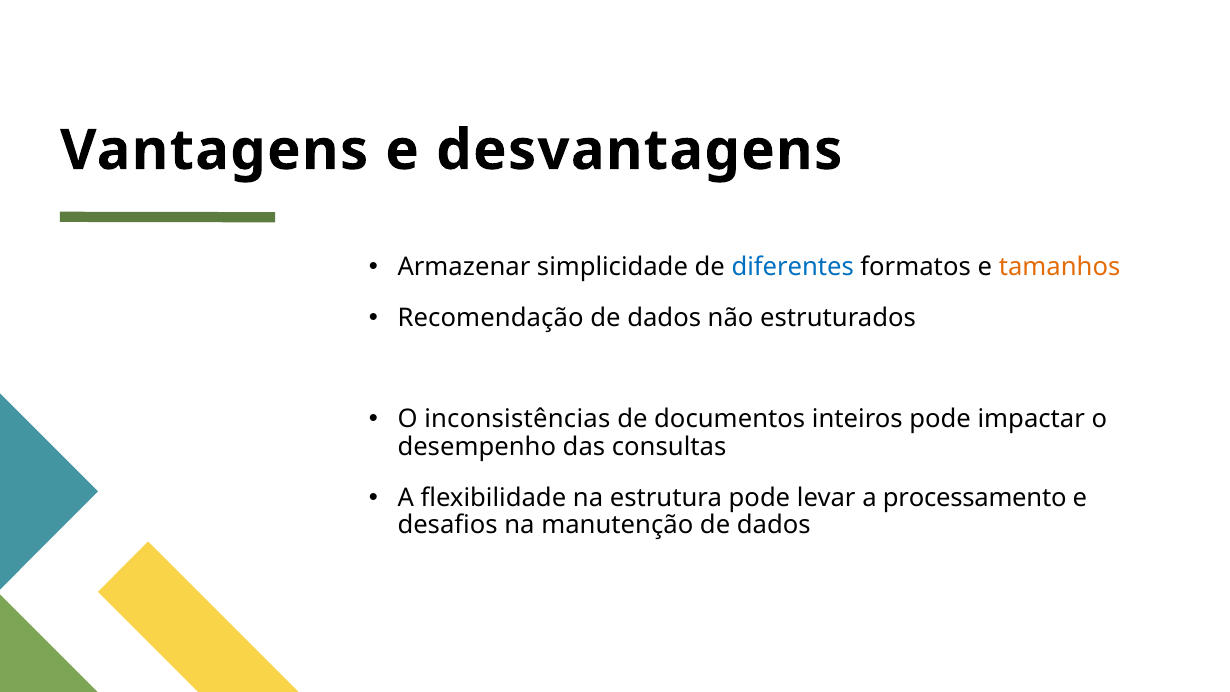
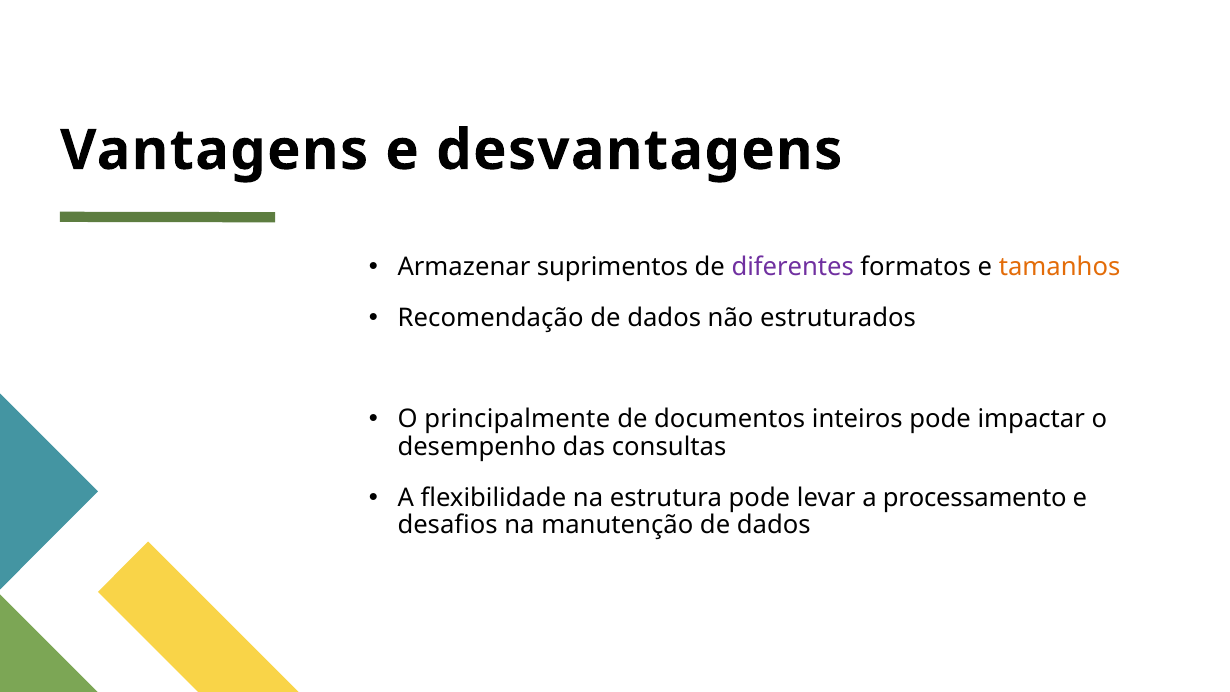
simplicidade: simplicidade -> suprimentos
diferentes colour: blue -> purple
inconsistências: inconsistências -> principalmente
